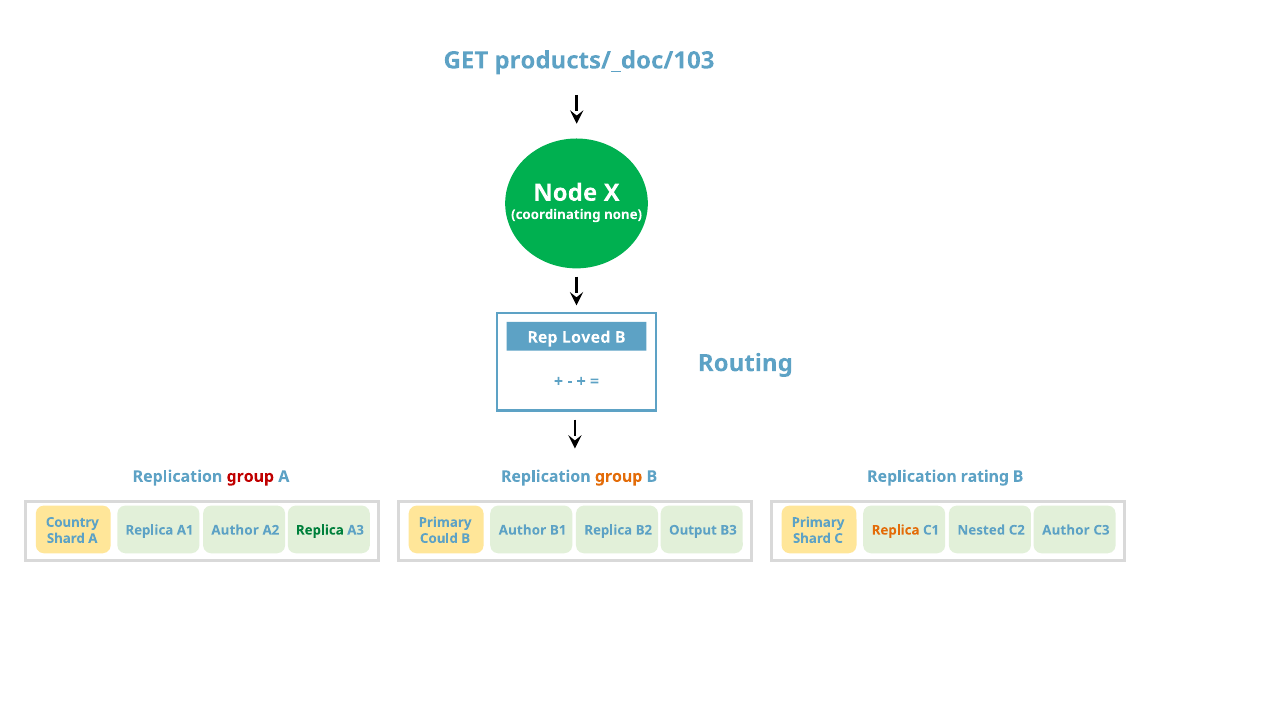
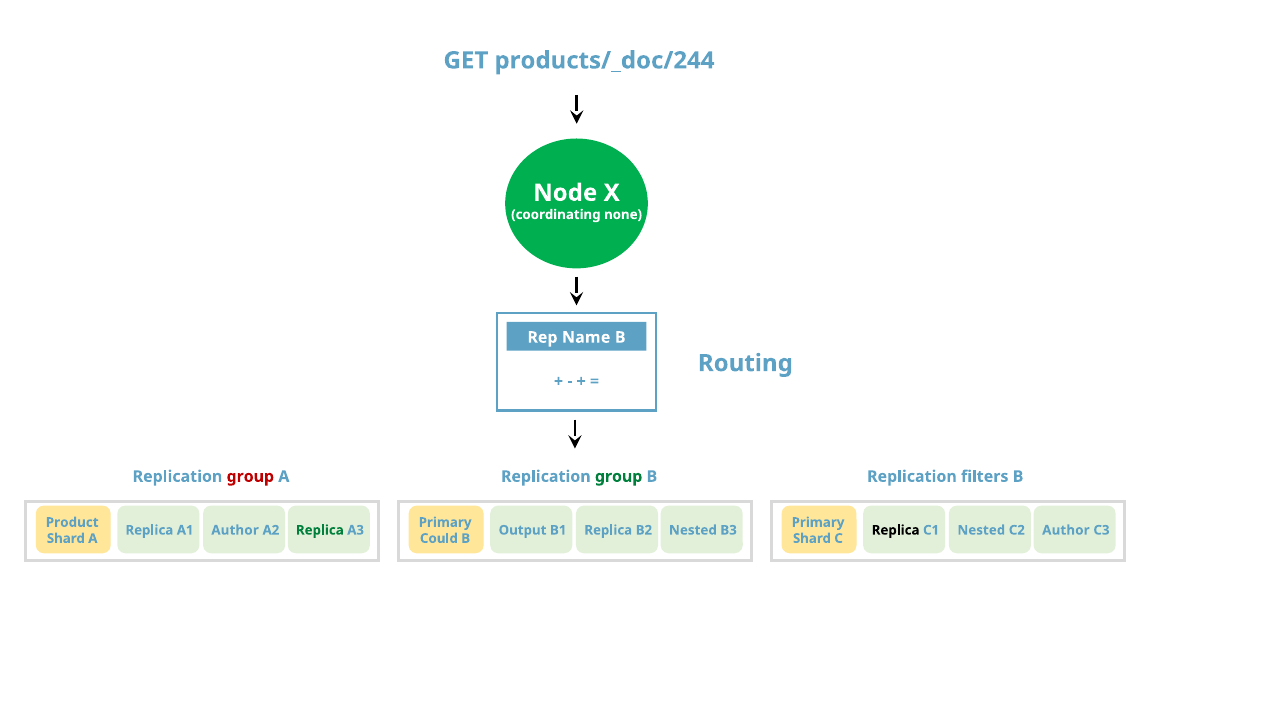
products/_doc/103: products/_doc/103 -> products/_doc/244
Loved: Loved -> Name
group at (619, 477) colour: orange -> green
rating: rating -> filters
Country: Country -> Product
Author at (522, 530): Author -> Output
B2 Output: Output -> Nested
Replica at (896, 530) colour: orange -> black
